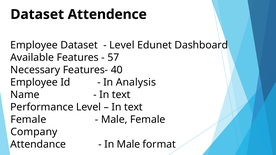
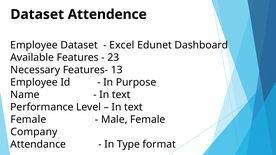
Level at (122, 45): Level -> Excel
57: 57 -> 23
40: 40 -> 13
Analysis: Analysis -> Purpose
In Male: Male -> Type
